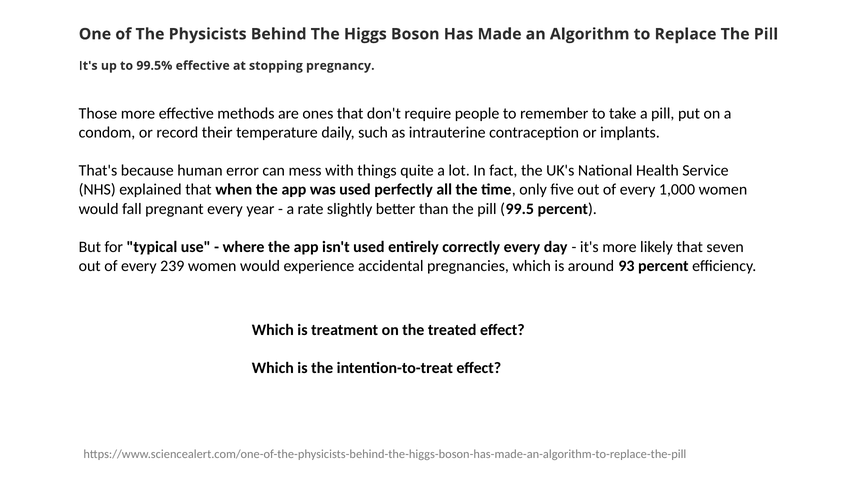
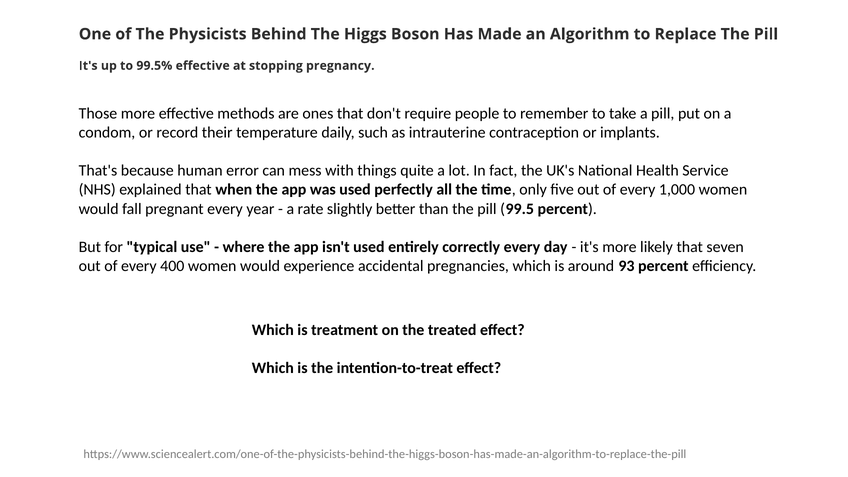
239: 239 -> 400
